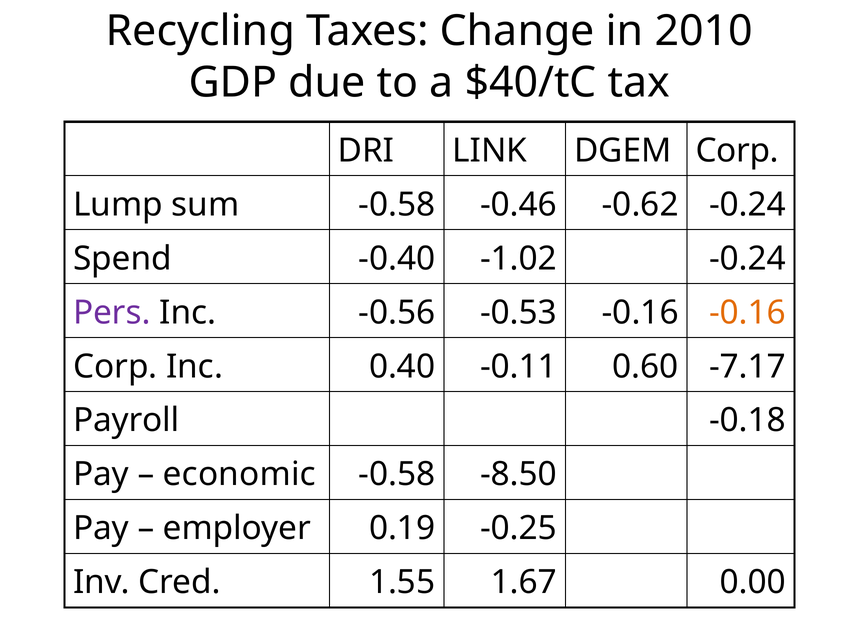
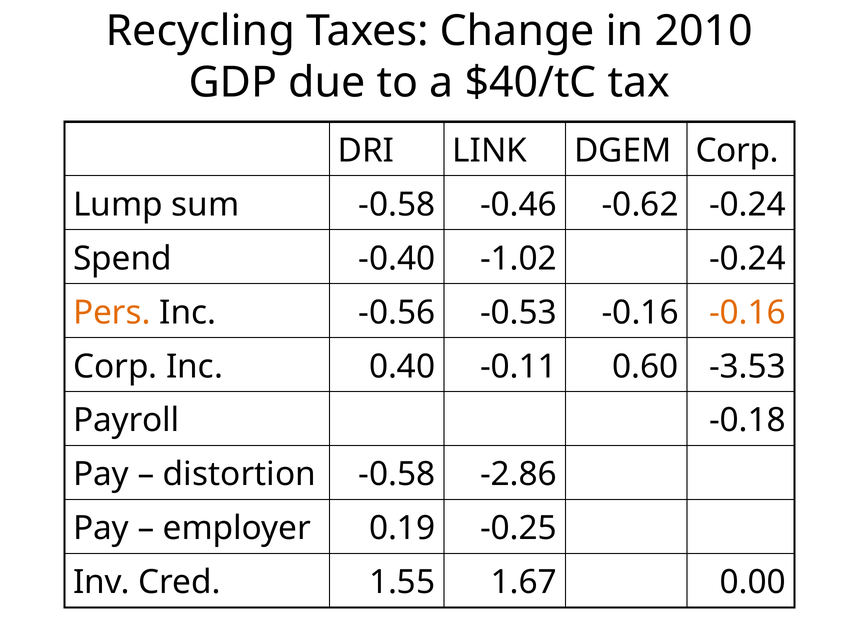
Pers colour: purple -> orange
-7.17: -7.17 -> -3.53
economic: economic -> distortion
-8.50: -8.50 -> -2.86
